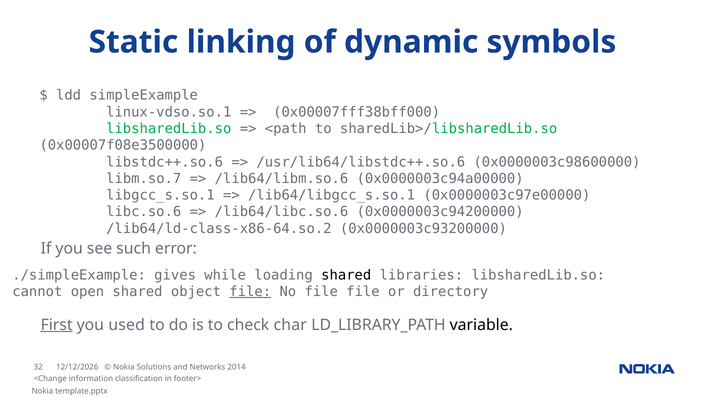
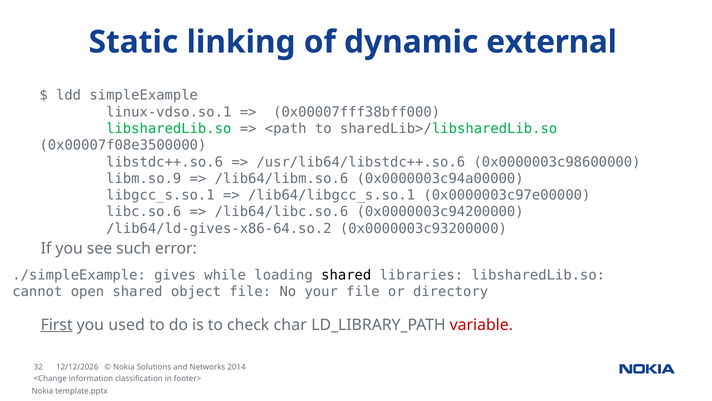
symbols: symbols -> external
libm.so.7: libm.so.7 -> libm.so.9
/lib64/ld-class-x86-64.so.2: /lib64/ld-class-x86-64.so.2 -> /lib64/ld-gives-x86-64.so.2
file at (250, 291) underline: present -> none
No file: file -> your
variable colour: black -> red
